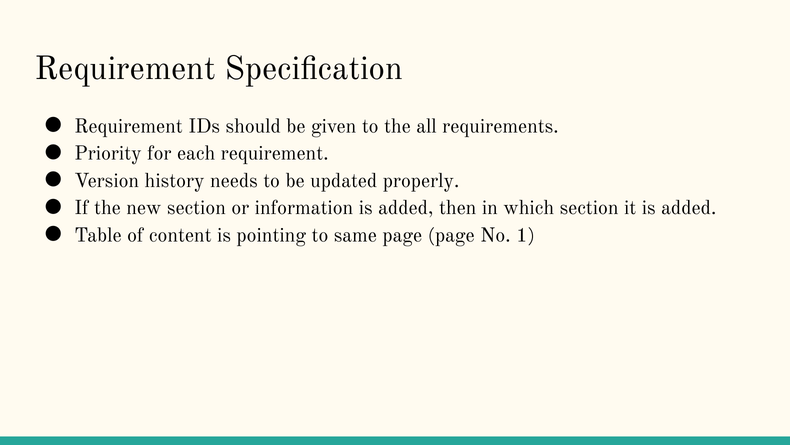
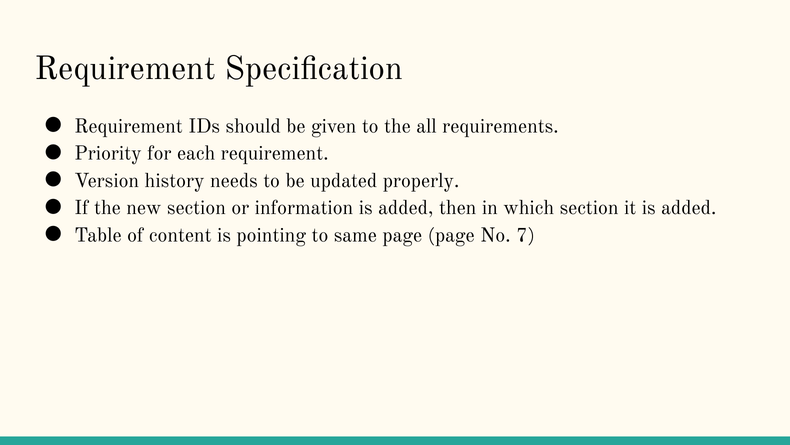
1: 1 -> 7
